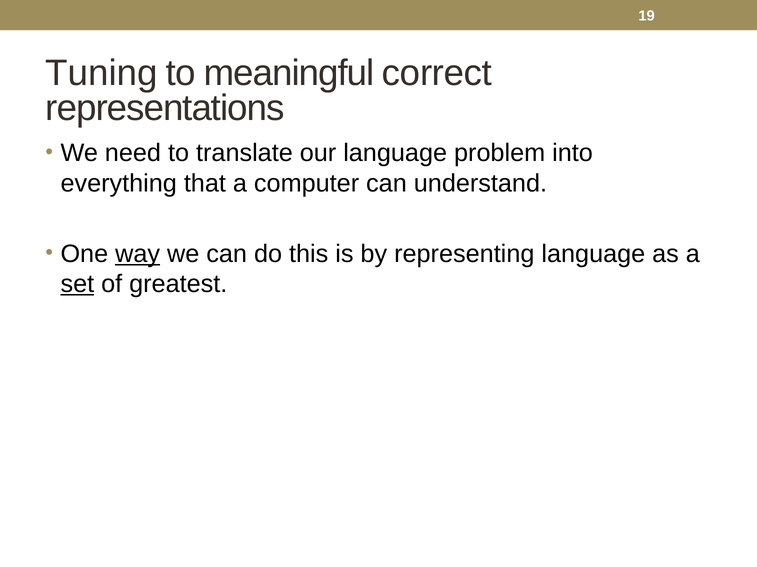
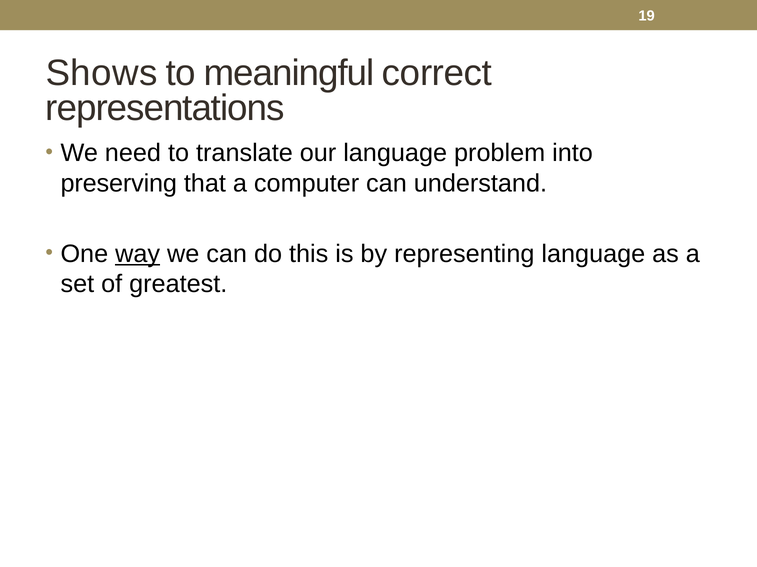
Tuning: Tuning -> Shows
everything: everything -> preserving
set underline: present -> none
